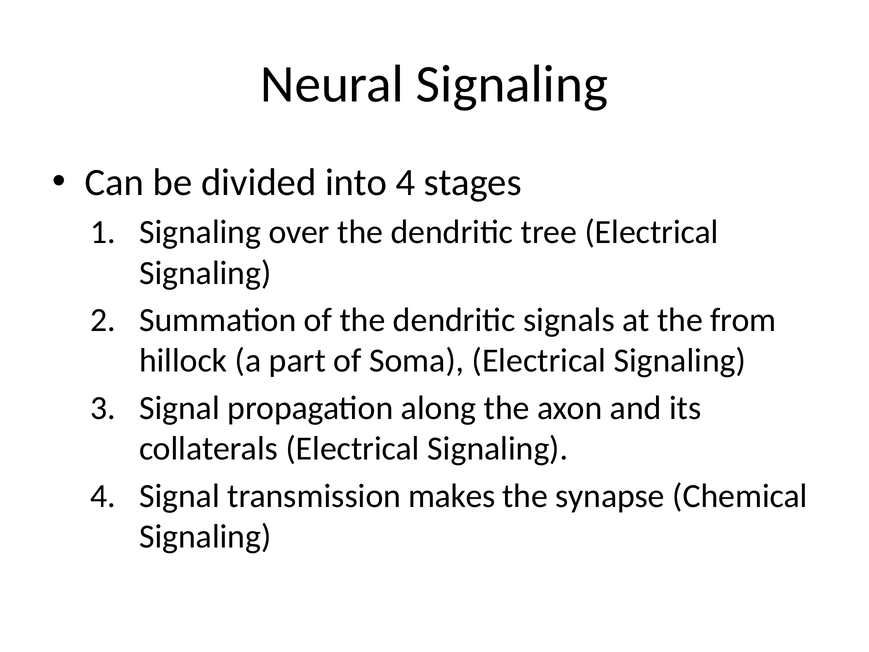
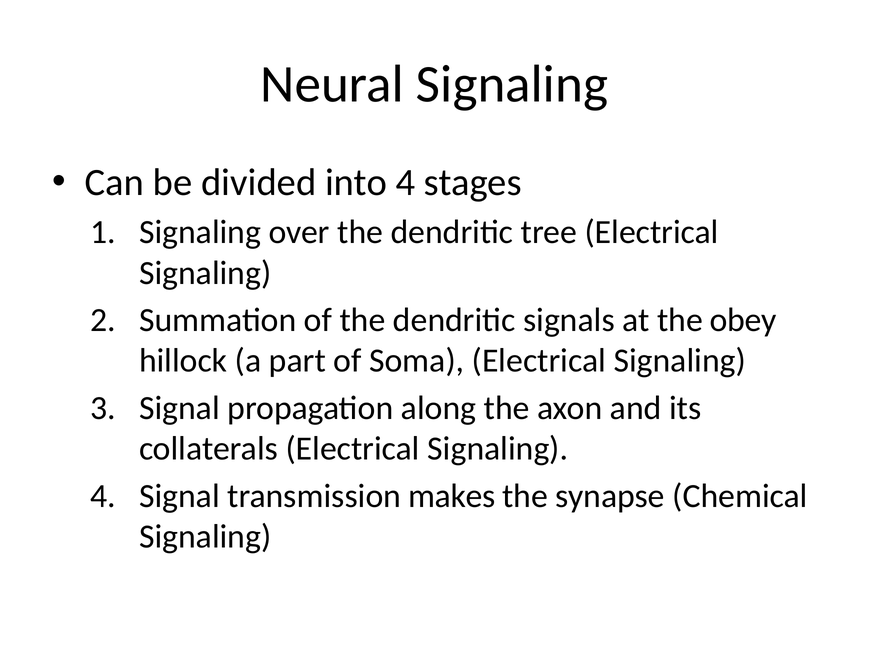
from: from -> obey
